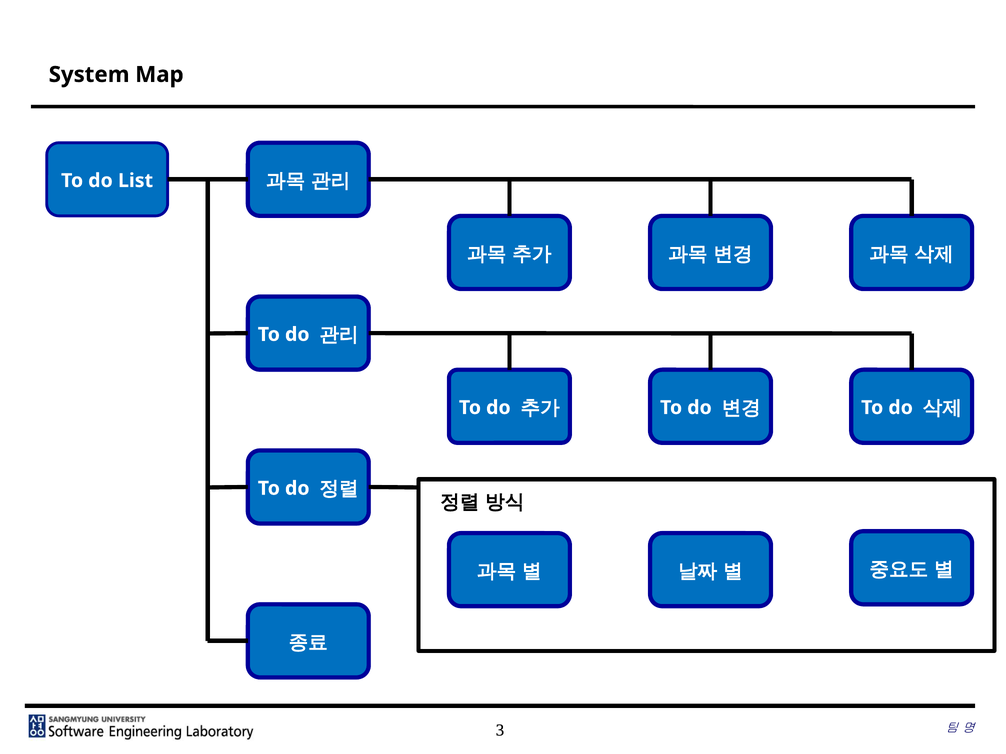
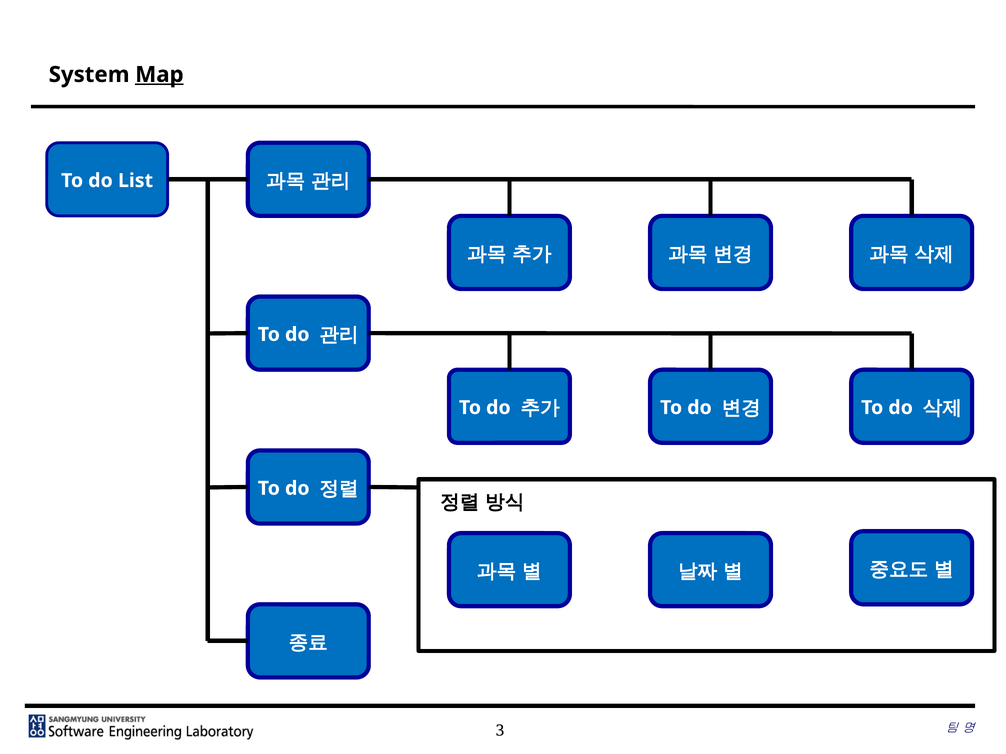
Map underline: none -> present
